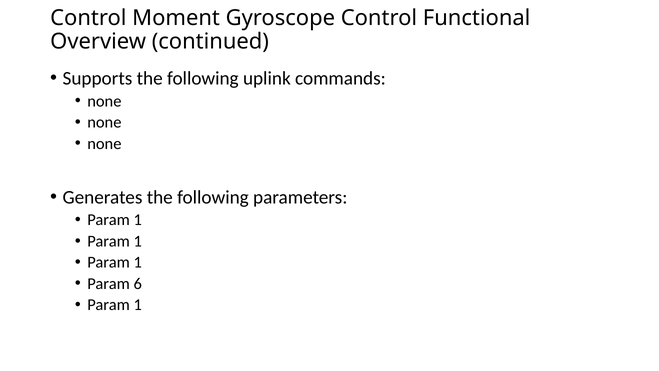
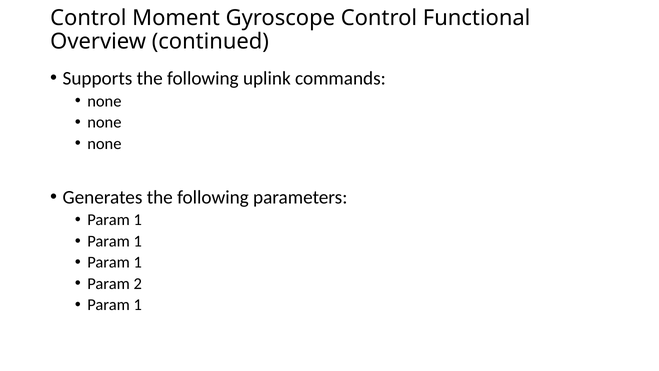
6: 6 -> 2
